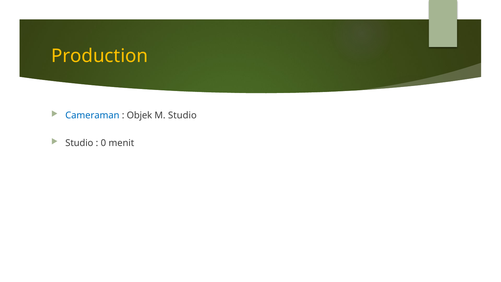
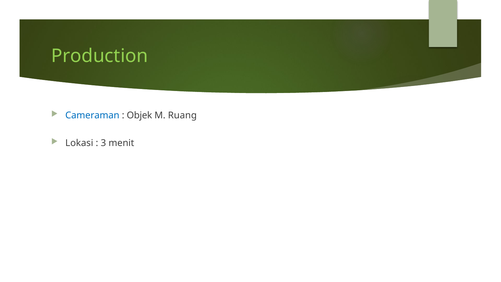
Production colour: yellow -> light green
M Studio: Studio -> Ruang
Studio at (79, 143): Studio -> Lokasi
0: 0 -> 3
